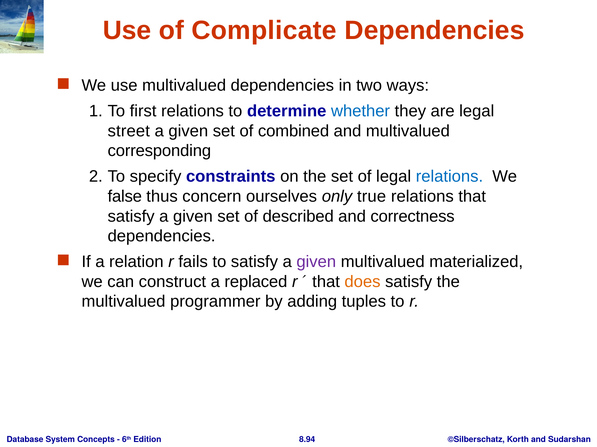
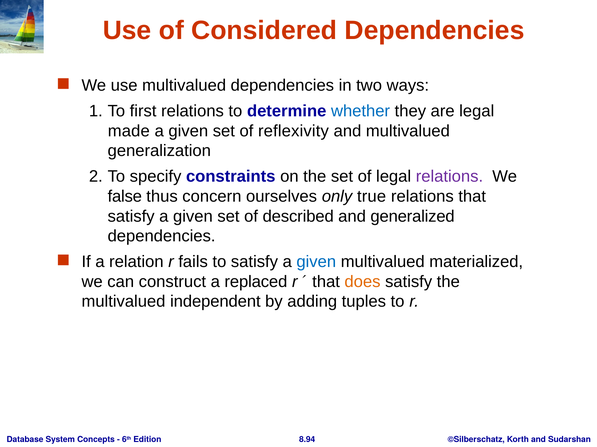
Complicate: Complicate -> Considered
street: street -> made
combined: combined -> reflexivity
corresponding: corresponding -> generalization
relations at (449, 177) colour: blue -> purple
correctness: correctness -> generalized
given at (316, 262) colour: purple -> blue
programmer: programmer -> independent
